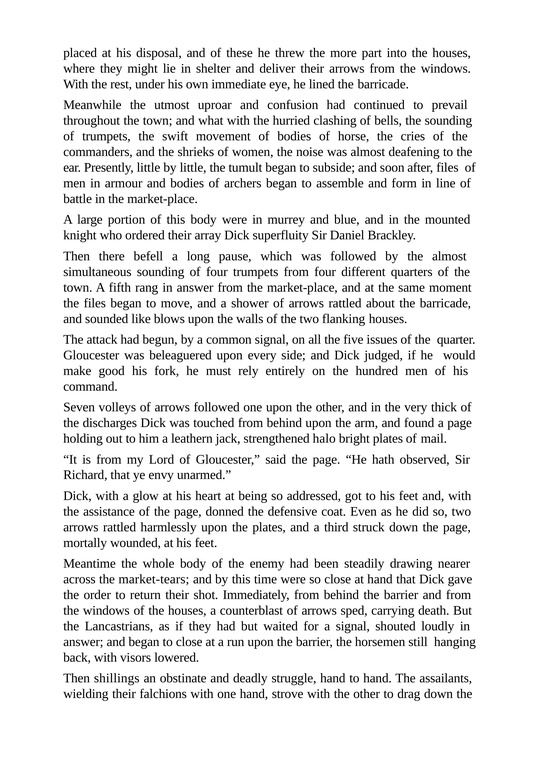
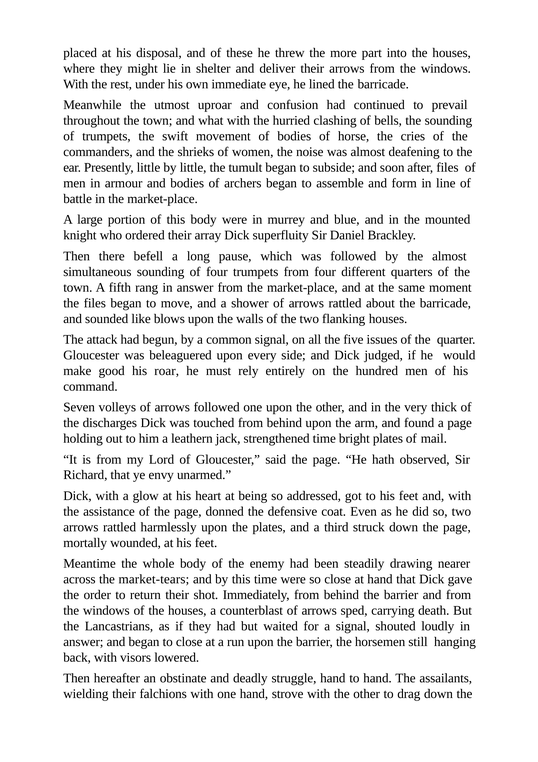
fork: fork -> roar
strengthened halo: halo -> time
shillings: shillings -> hereafter
